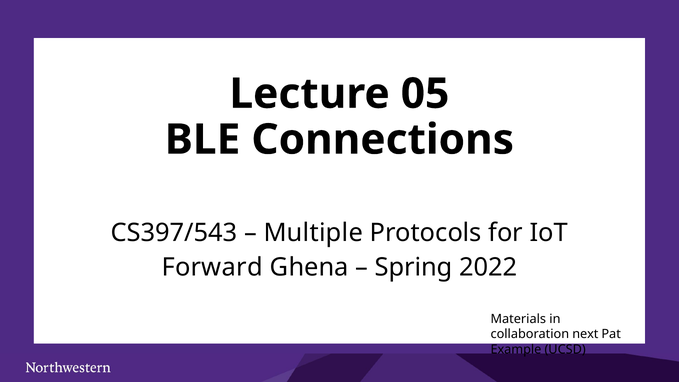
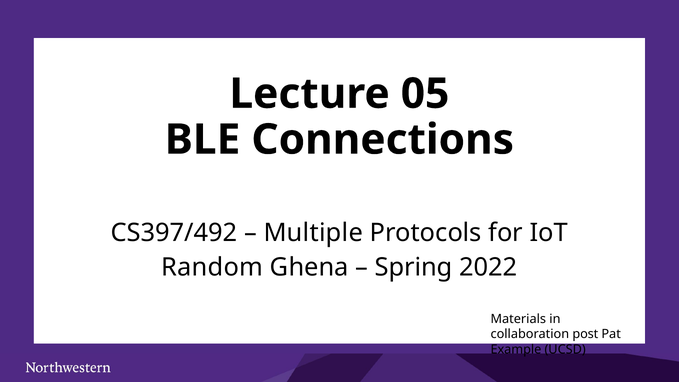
CS397/543: CS397/543 -> CS397/492
Forward: Forward -> Random
next: next -> post
